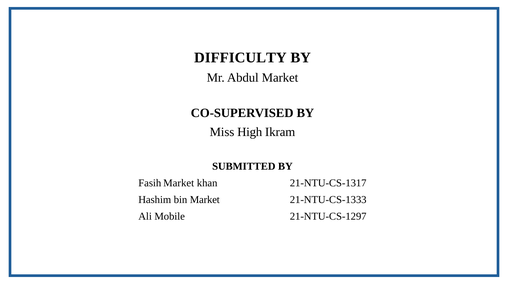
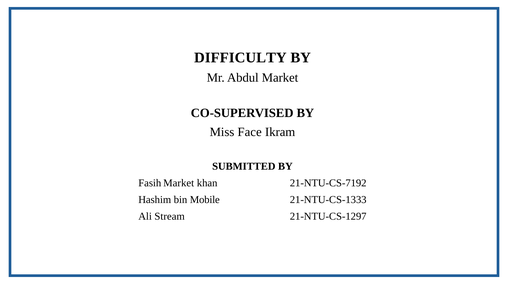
High: High -> Face
21-NTU-CS-1317: 21-NTU-CS-1317 -> 21-NTU-CS-7192
bin Market: Market -> Mobile
Mobile: Mobile -> Stream
